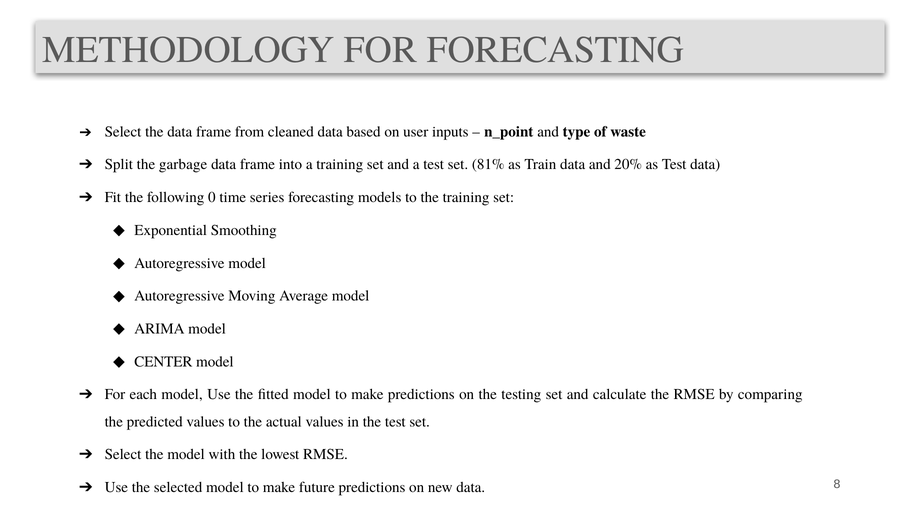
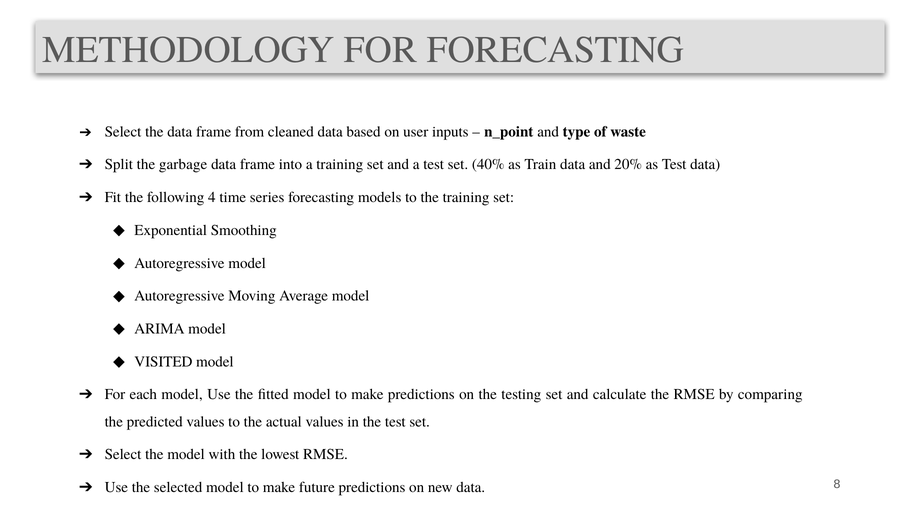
81%: 81% -> 40%
0: 0 -> 4
CENTER: CENTER -> VISITED
